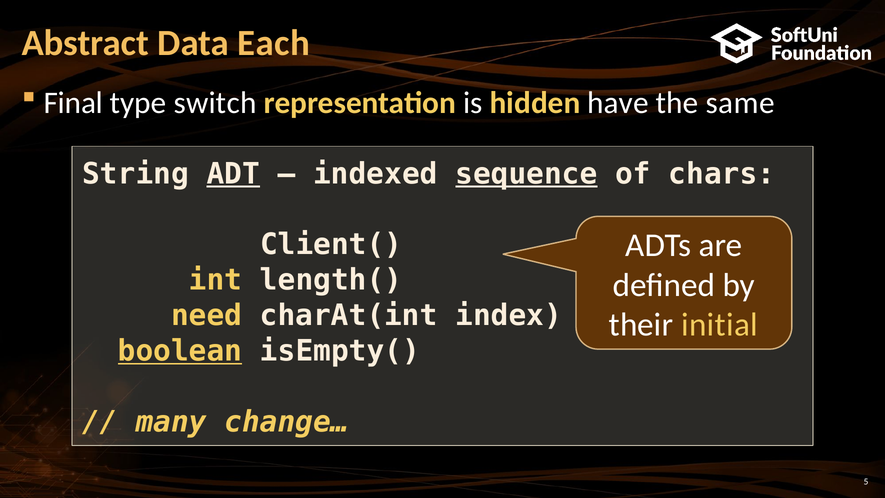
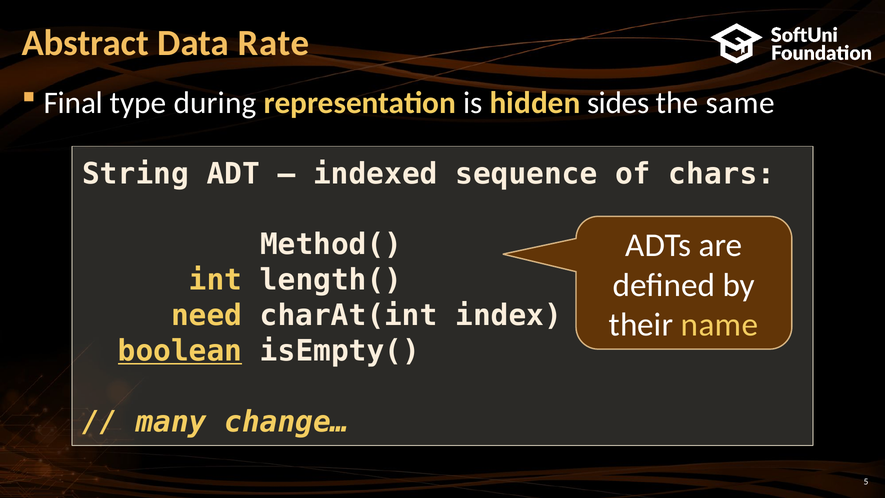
Each: Each -> Rate
switch: switch -> during
have: have -> sides
ADT underline: present -> none
sequence underline: present -> none
Client(: Client( -> Method(
initial: initial -> name
